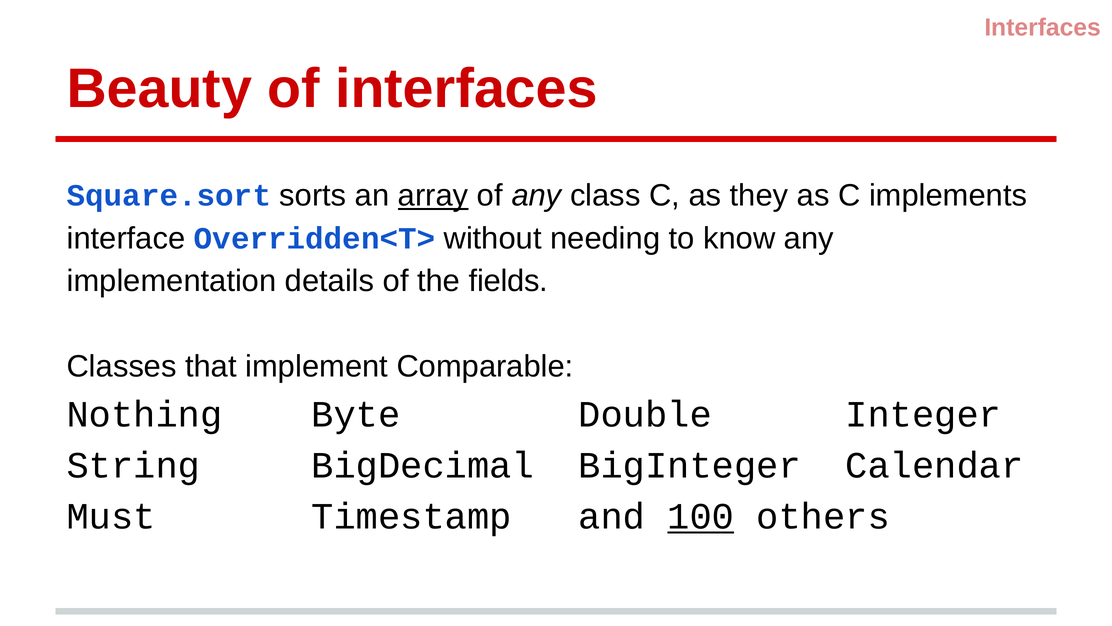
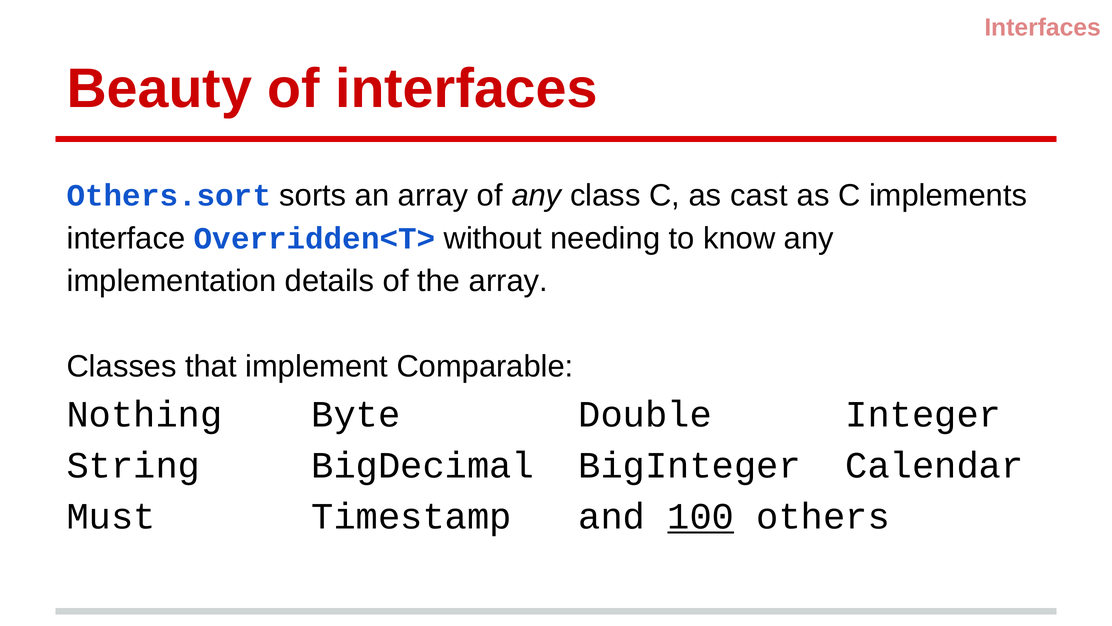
Square.sort: Square.sort -> Others.sort
array at (433, 196) underline: present -> none
they: they -> cast
the fields: fields -> array
